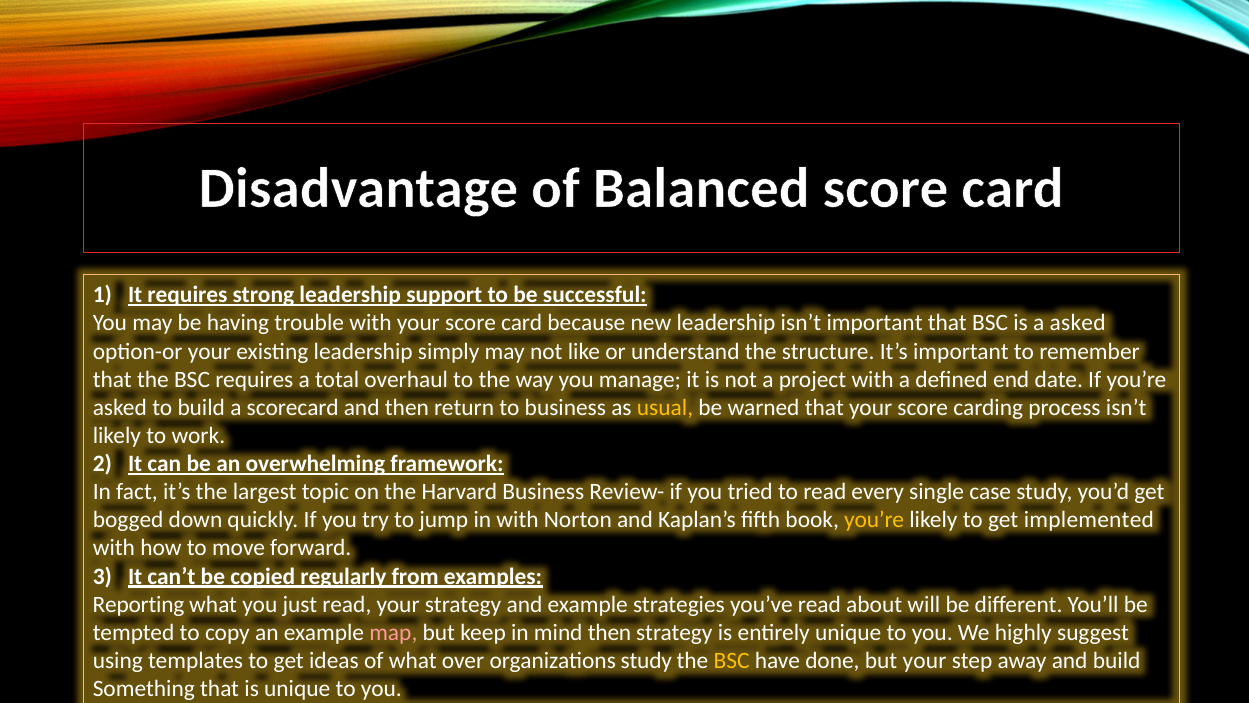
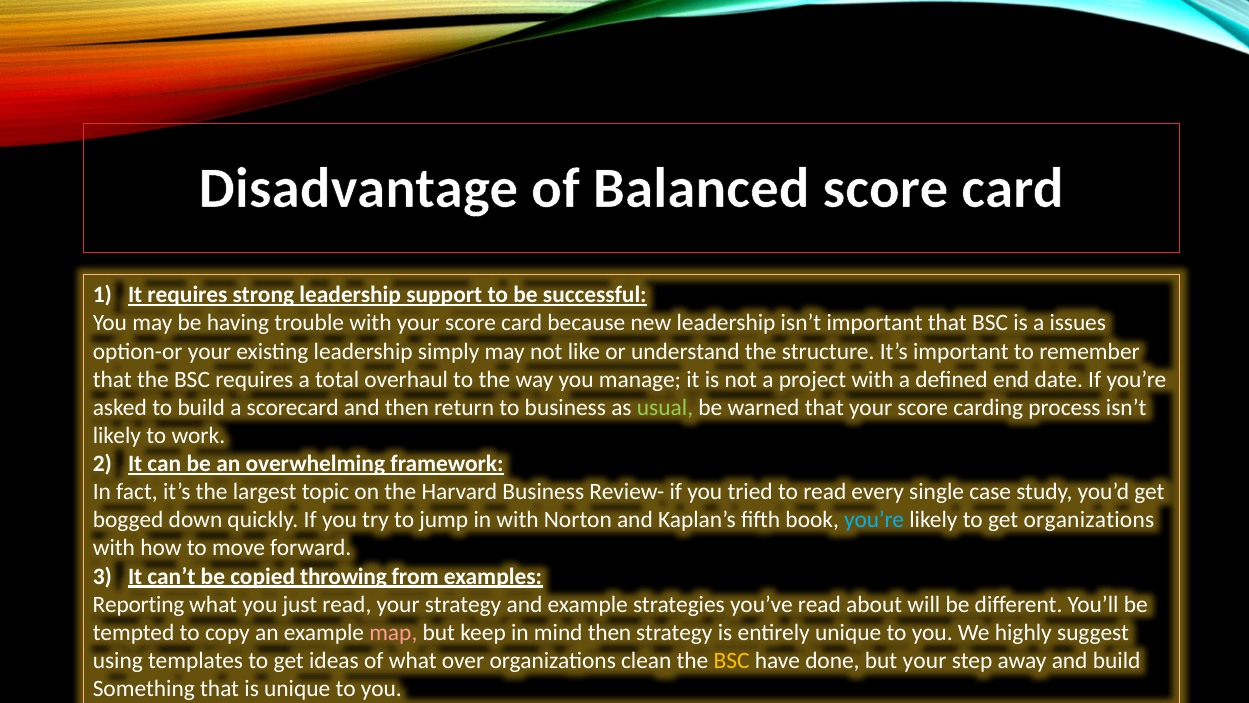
a asked: asked -> issues
usual colour: yellow -> light green
you’re at (874, 520) colour: yellow -> light blue
get implemented: implemented -> organizations
regularly: regularly -> throwing
organizations study: study -> clean
